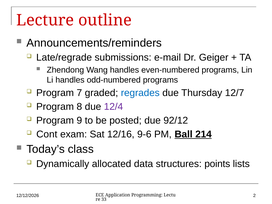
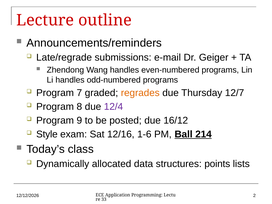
regrades colour: blue -> orange
92/12: 92/12 -> 16/12
Cont: Cont -> Style
9-6: 9-6 -> 1-6
